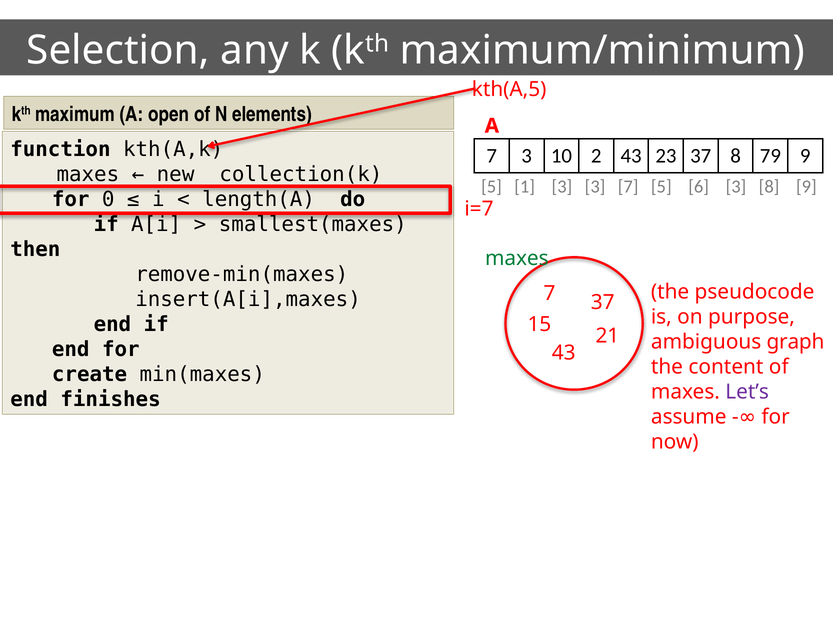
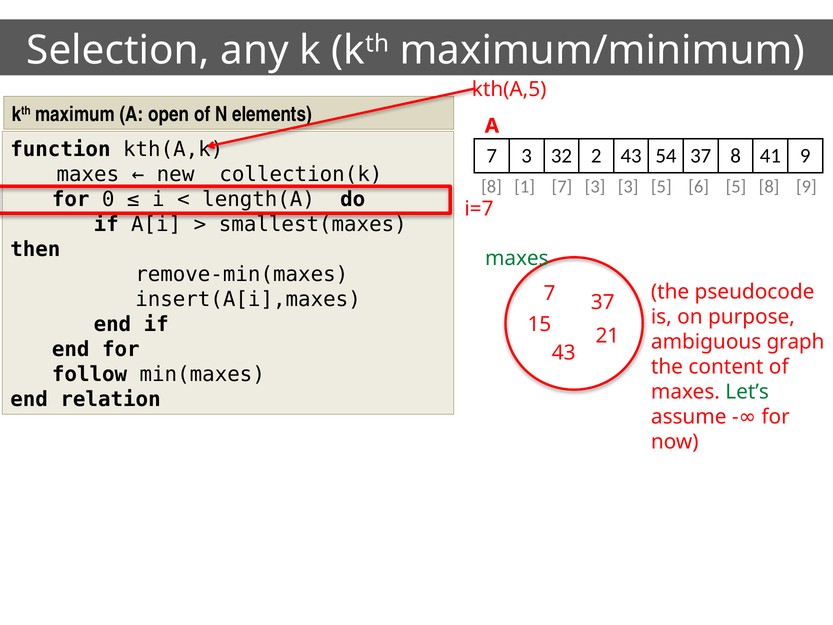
10: 10 -> 32
23: 23 -> 54
79: 79 -> 41
5 at (492, 187): 5 -> 8
1 3: 3 -> 7
3 7: 7 -> 3
6 3: 3 -> 5
create: create -> follow
Let’s colour: purple -> green
finishes: finishes -> relation
